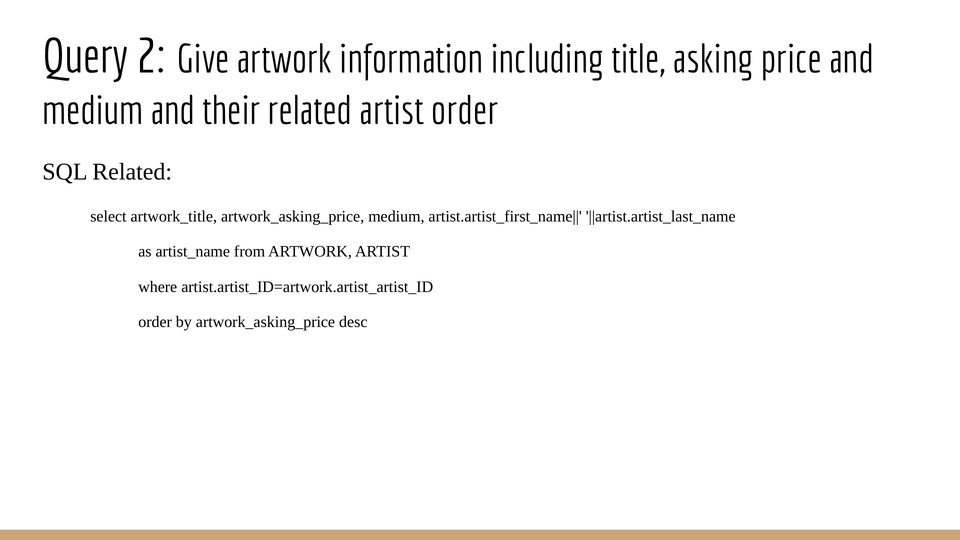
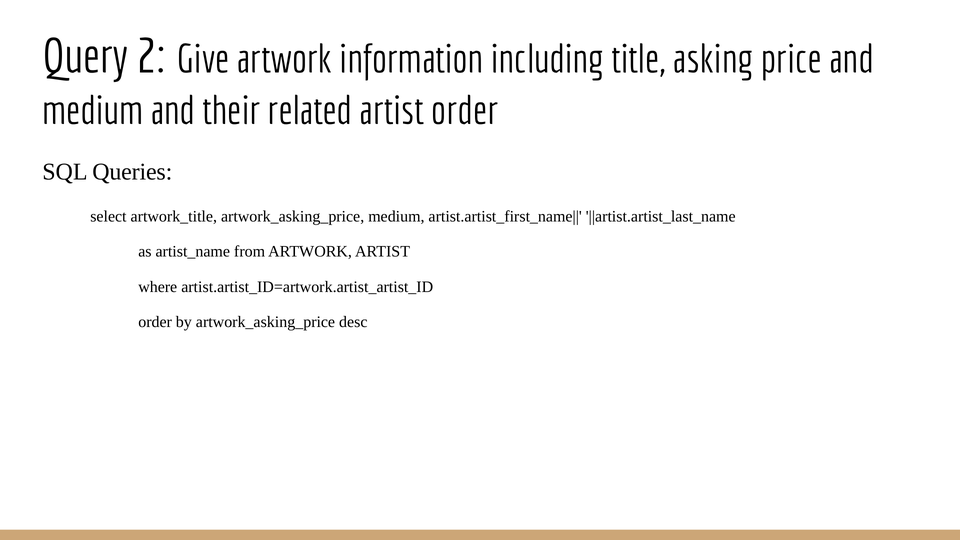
SQL Related: Related -> Queries
